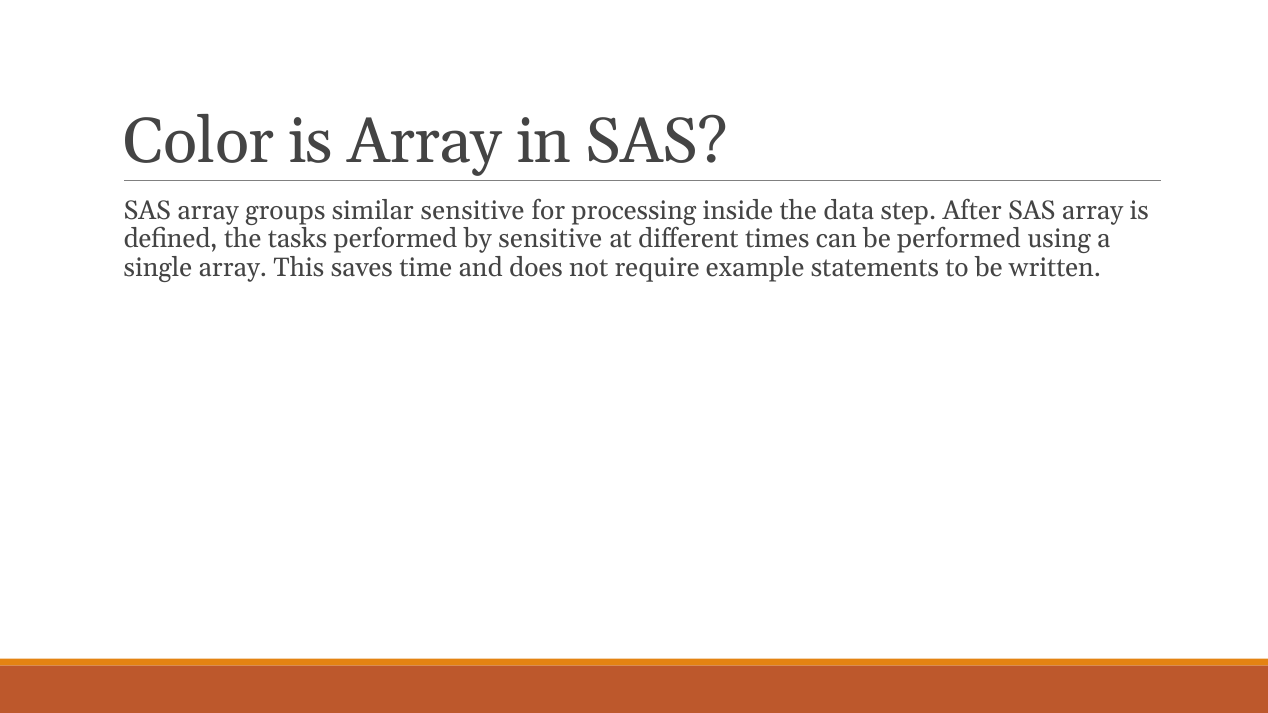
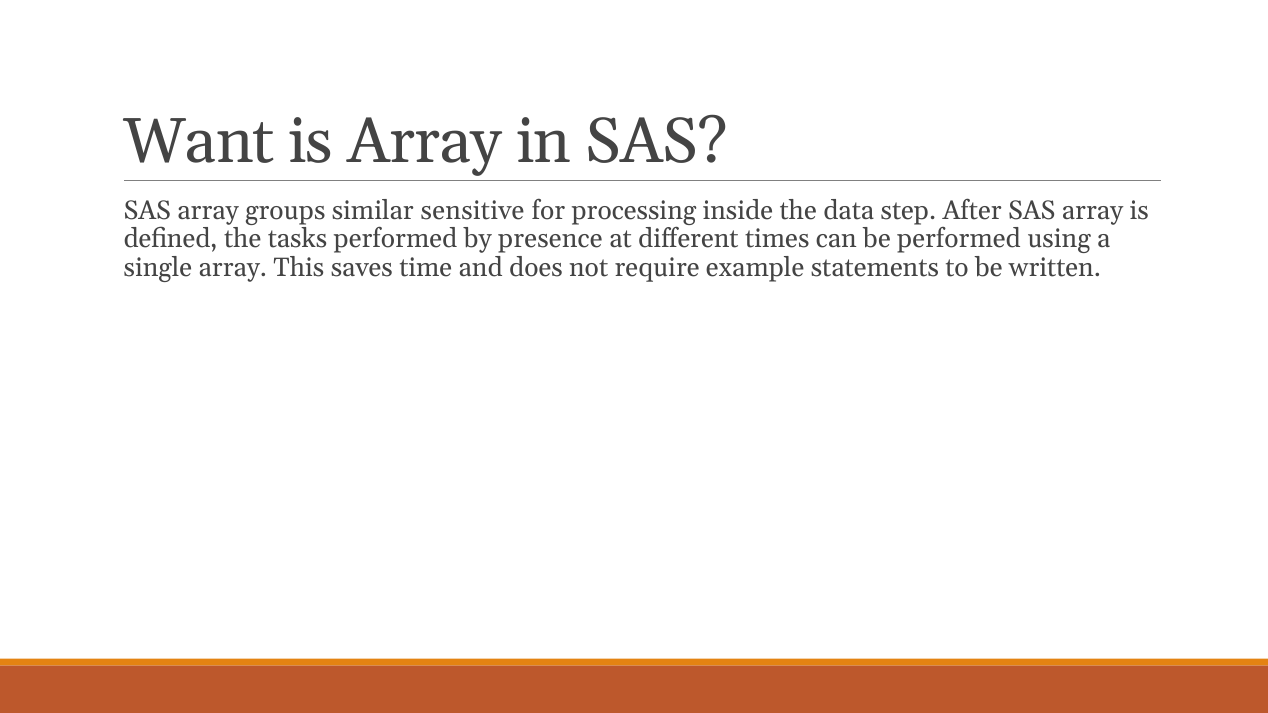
Color: Color -> Want
by sensitive: sensitive -> presence
